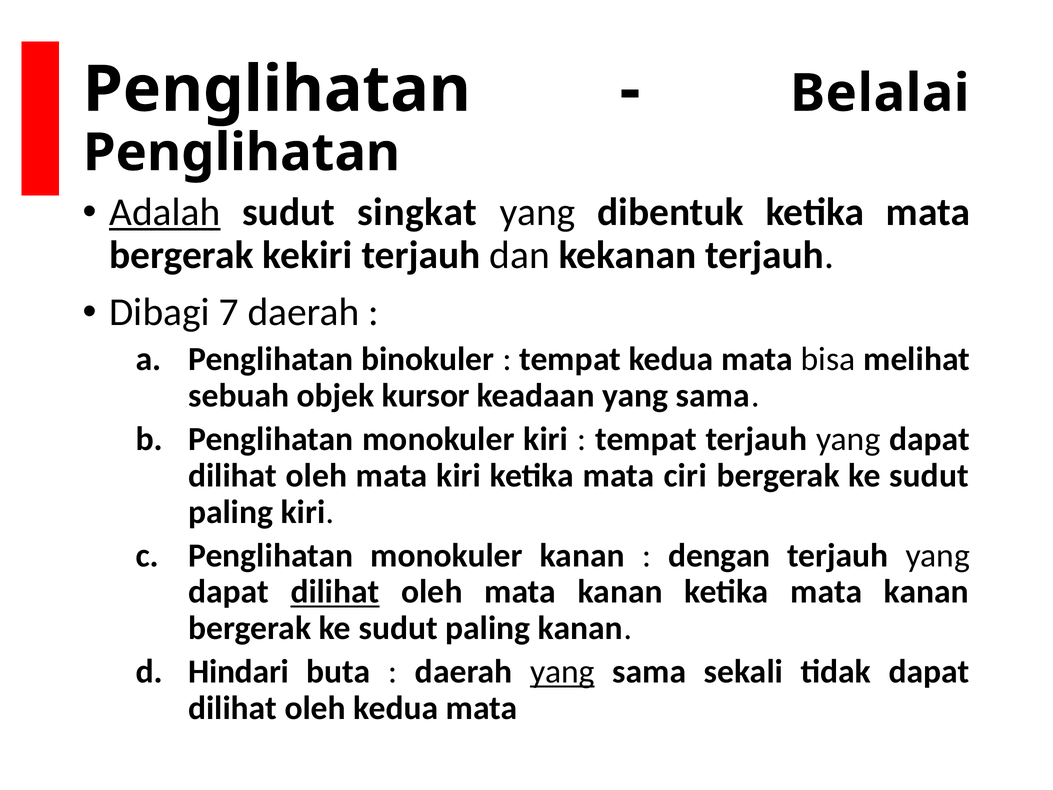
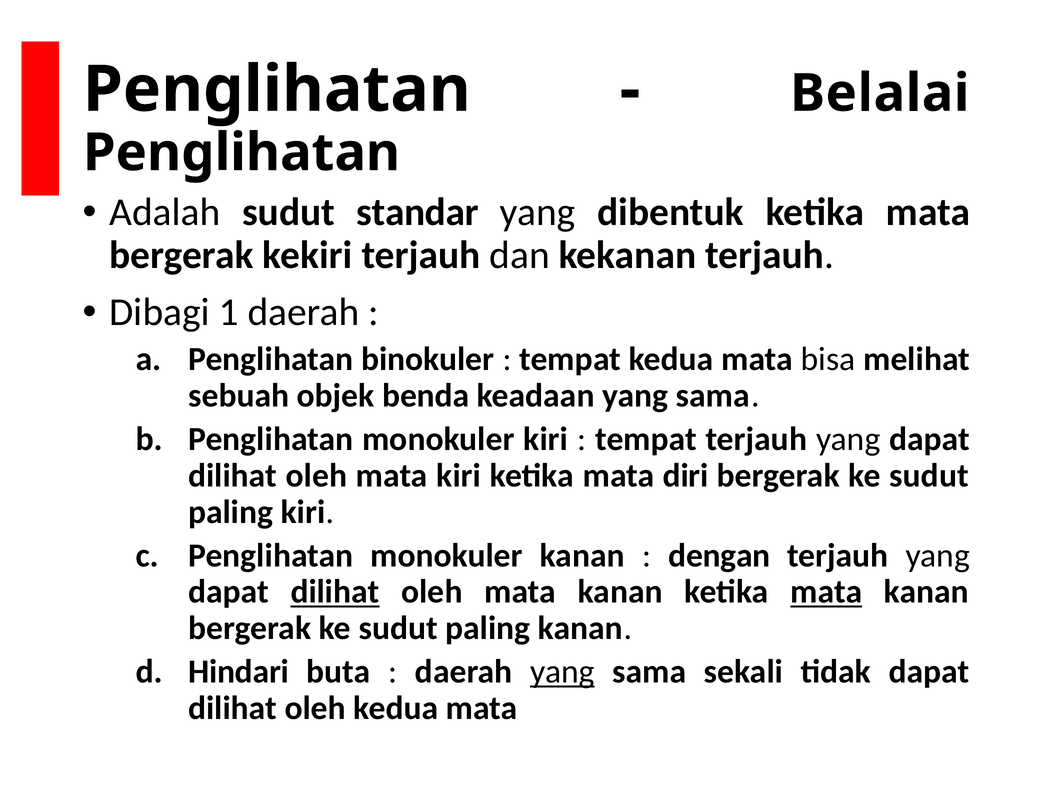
Adalah underline: present -> none
singkat: singkat -> standar
7: 7 -> 1
kursor: kursor -> benda
ciri: ciri -> diri
mata at (826, 592) underline: none -> present
